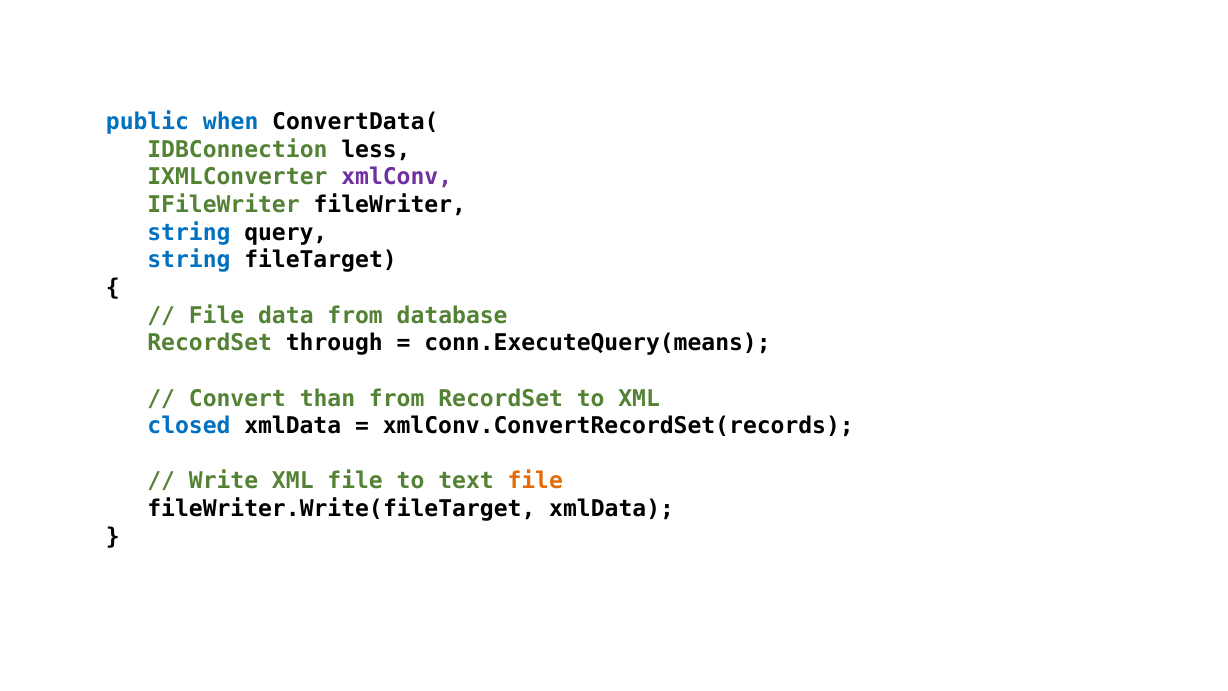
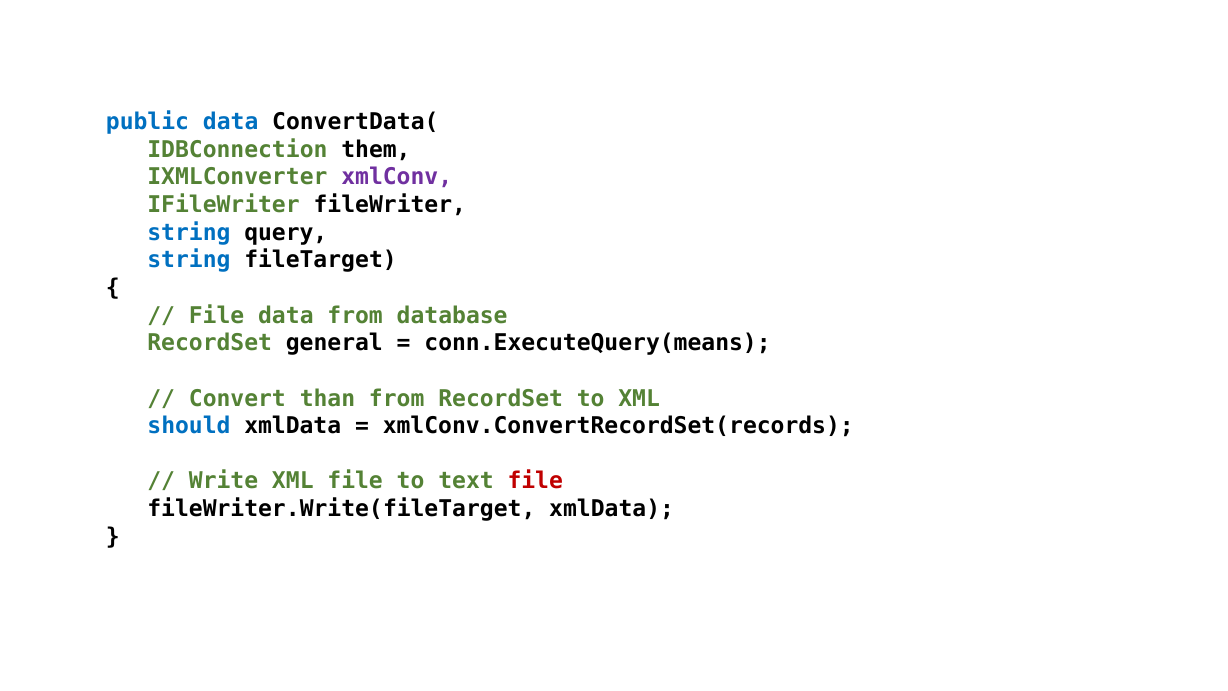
public when: when -> data
less: less -> them
through: through -> general
closed: closed -> should
file at (535, 481) colour: orange -> red
